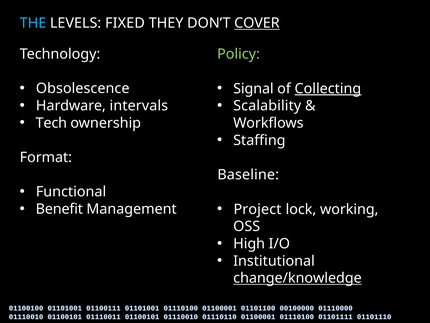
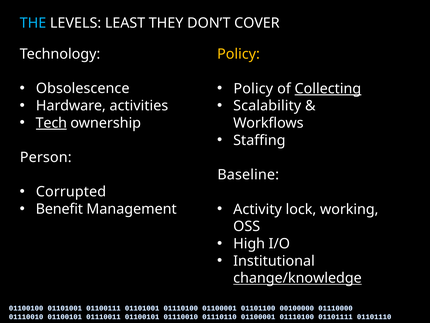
FIXED: FIXED -> LEAST
COVER underline: present -> none
Policy at (239, 54) colour: light green -> yellow
Signal at (253, 89): Signal -> Policy
intervals: intervals -> activities
Tech underline: none -> present
Format: Format -> Person
Functional: Functional -> Corrupted
Project: Project -> Activity
